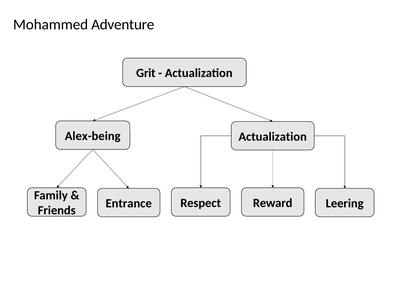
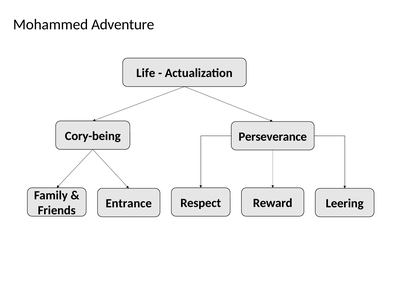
Grit: Grit -> Life
Alex-being: Alex-being -> Cory-being
Actualization at (273, 137): Actualization -> Perseverance
